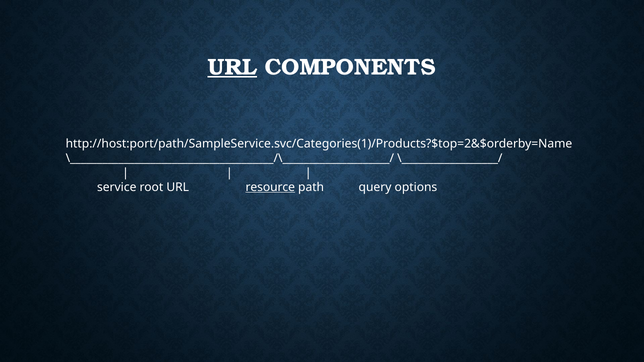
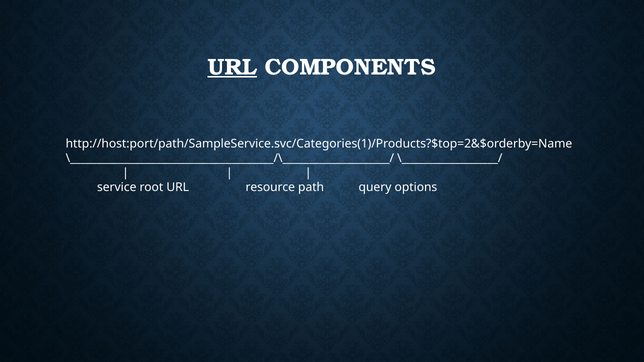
resource underline: present -> none
